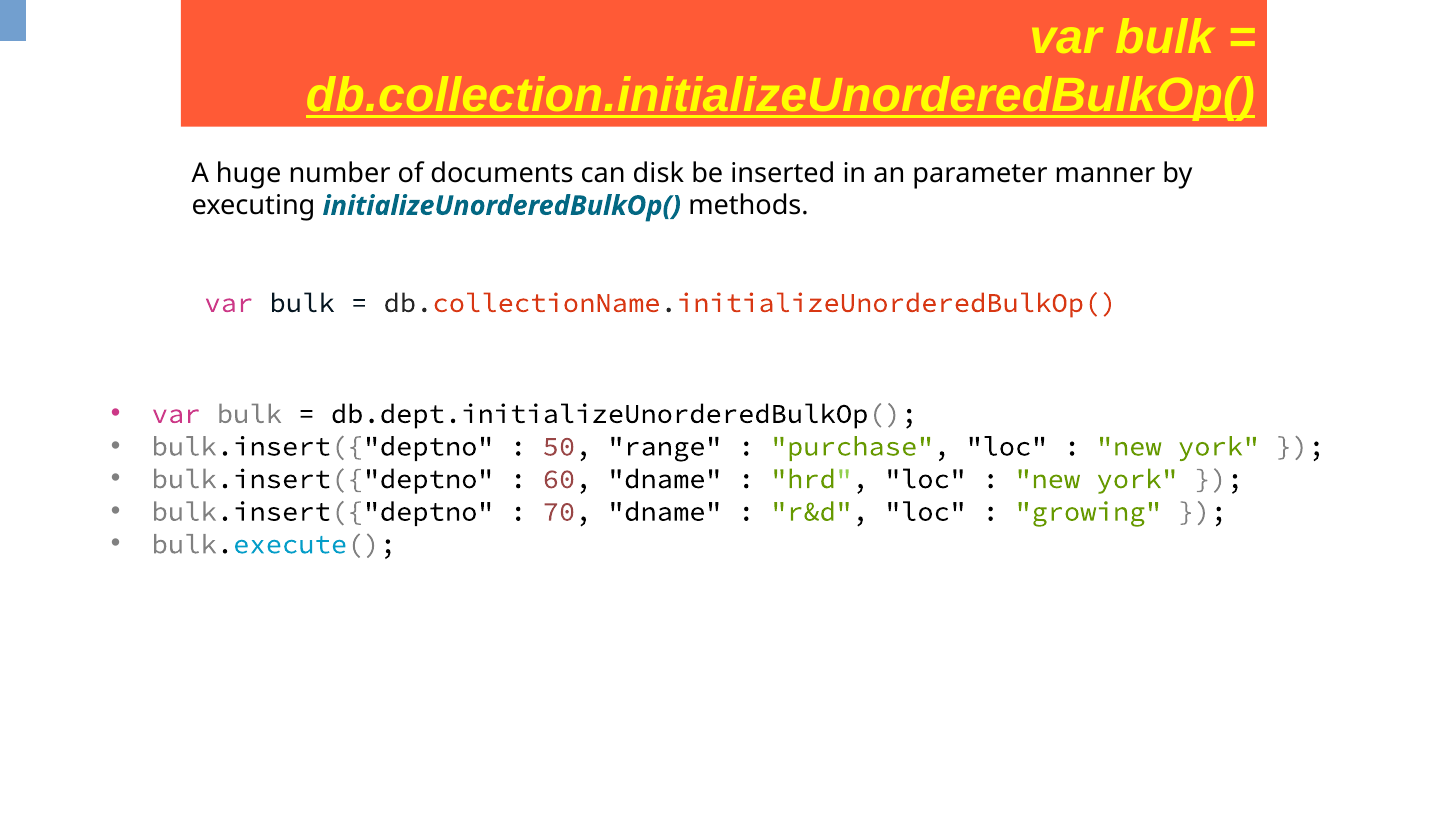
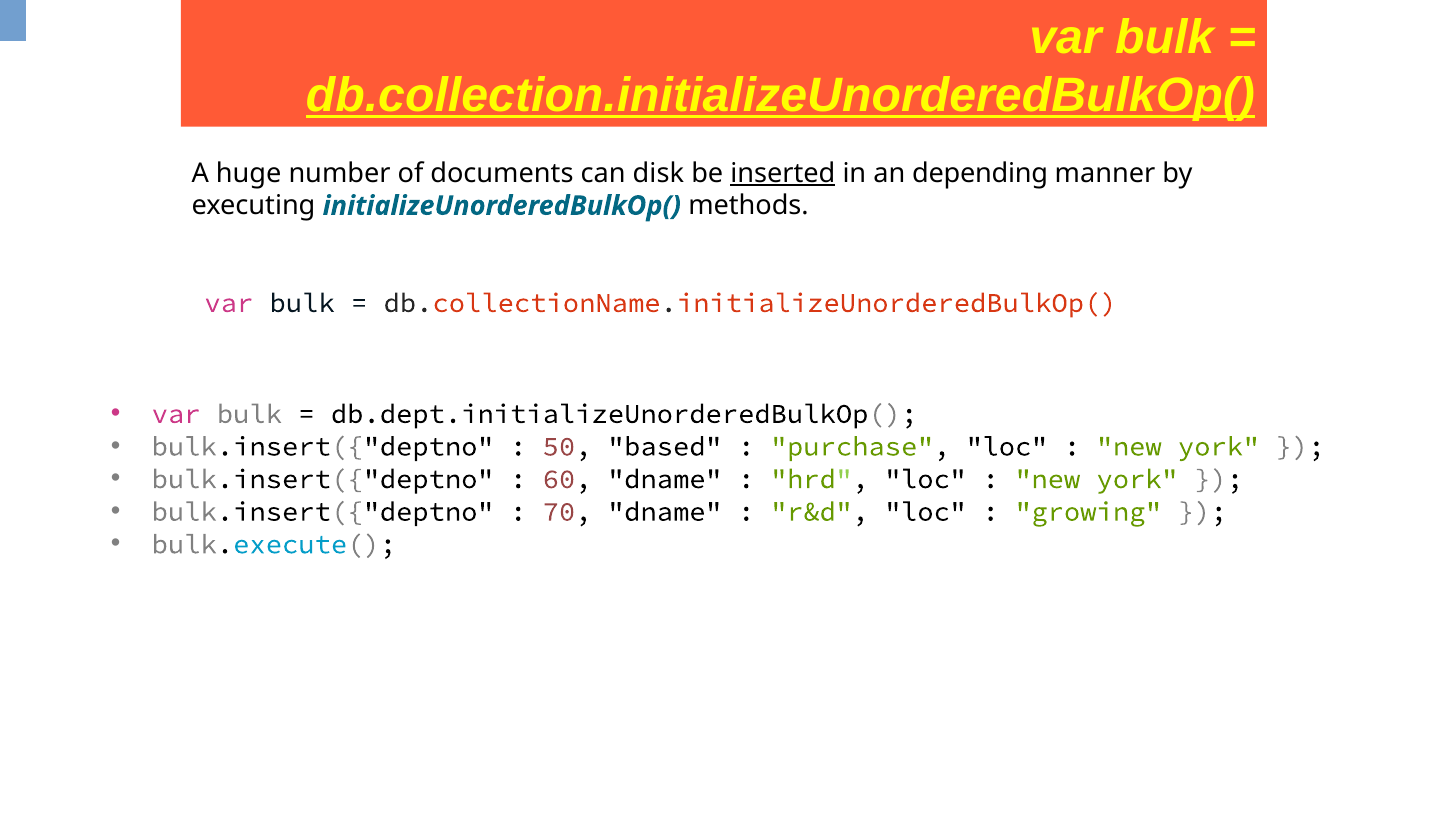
inserted underline: none -> present
parameter: parameter -> depending
range: range -> based
